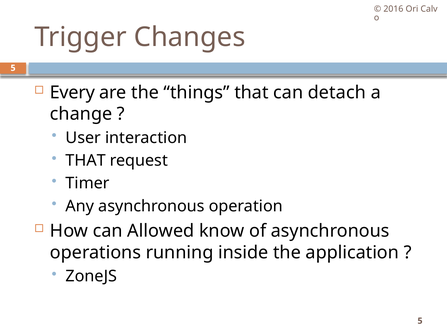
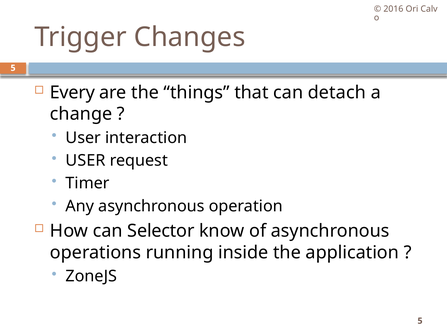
THAT at (86, 161): THAT -> USER
Allowed: Allowed -> Selector
